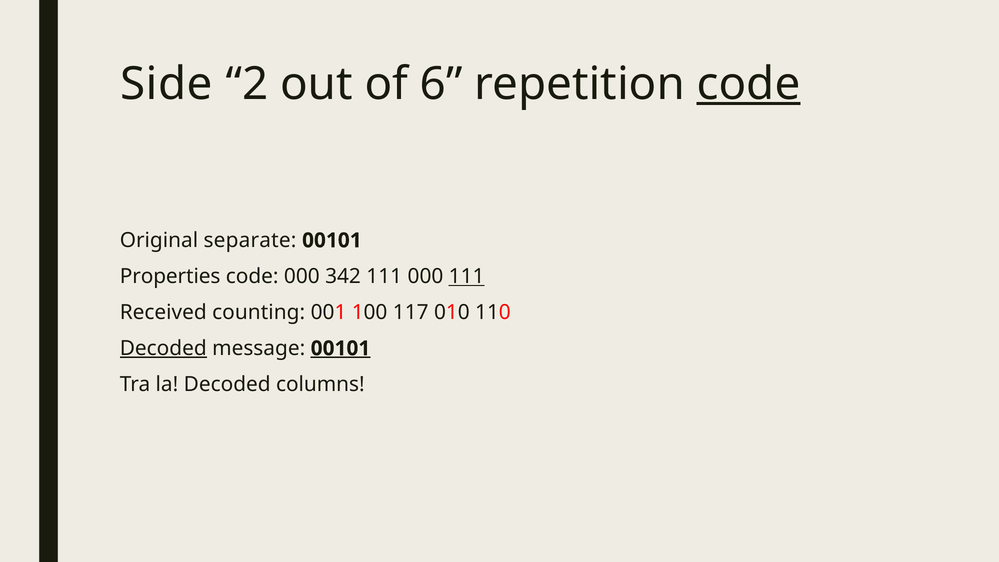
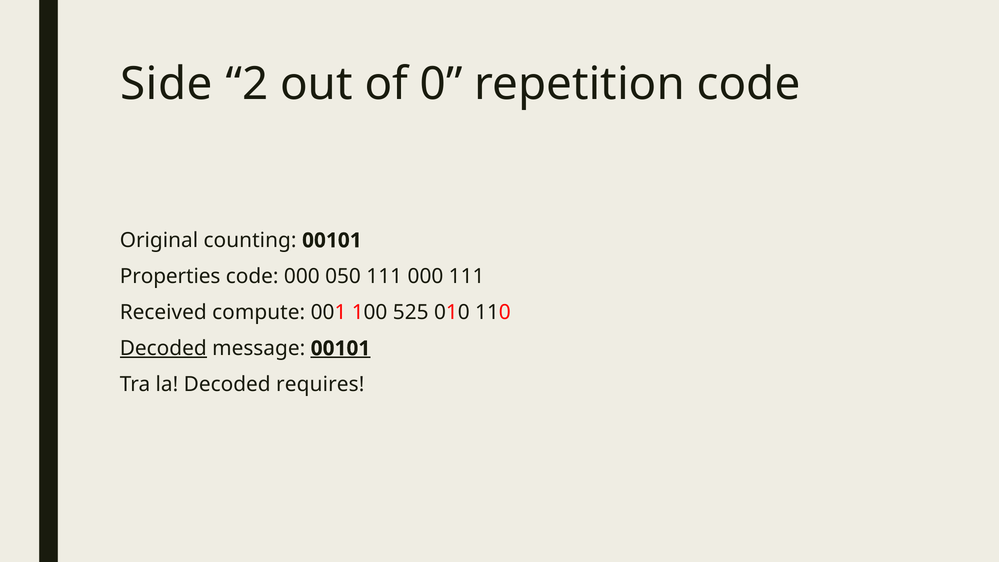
6: 6 -> 0
code at (749, 84) underline: present -> none
separate: separate -> counting
342: 342 -> 050
111 at (467, 276) underline: present -> none
counting: counting -> compute
117: 117 -> 525
columns: columns -> requires
